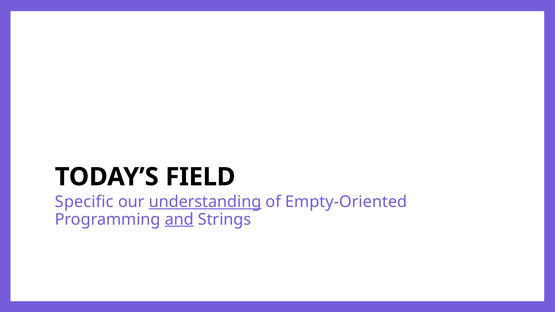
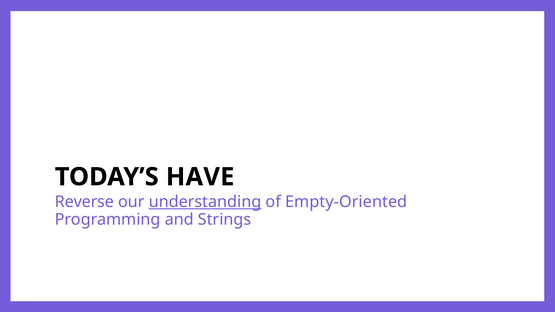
FIELD: FIELD -> HAVE
Specific: Specific -> Reverse
and underline: present -> none
